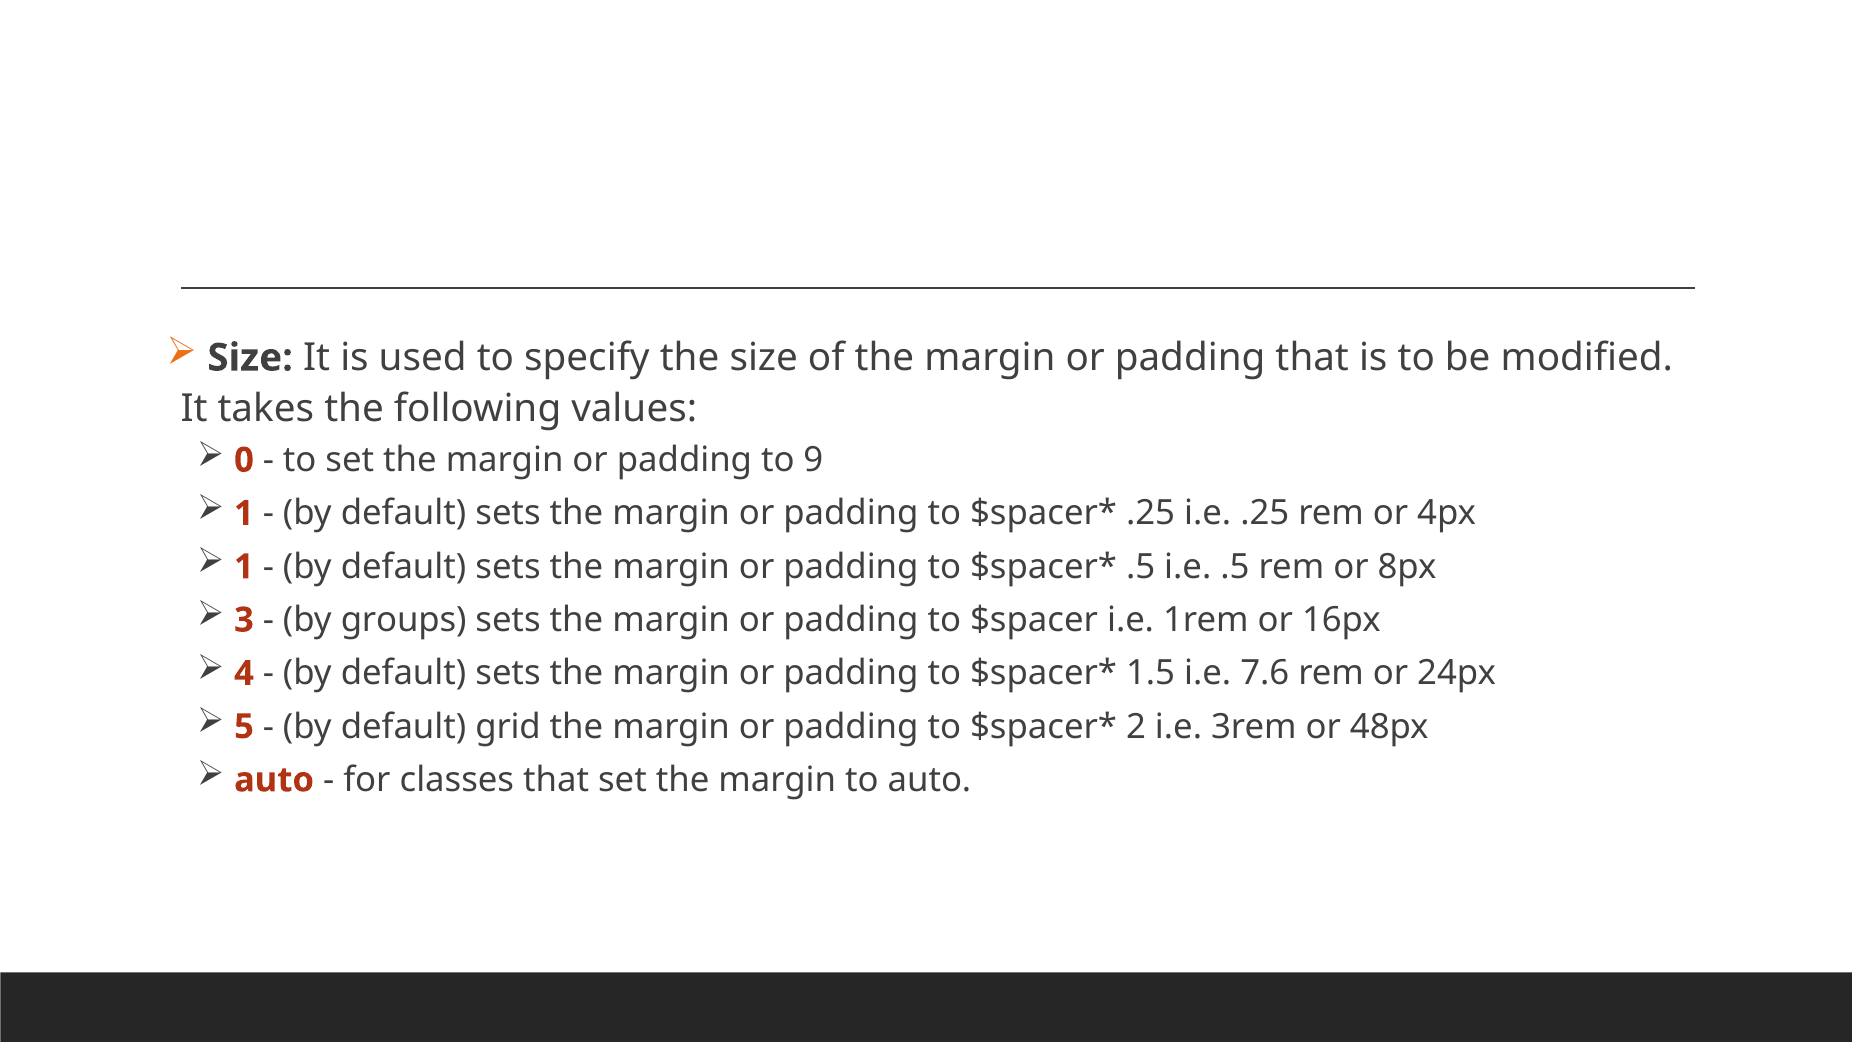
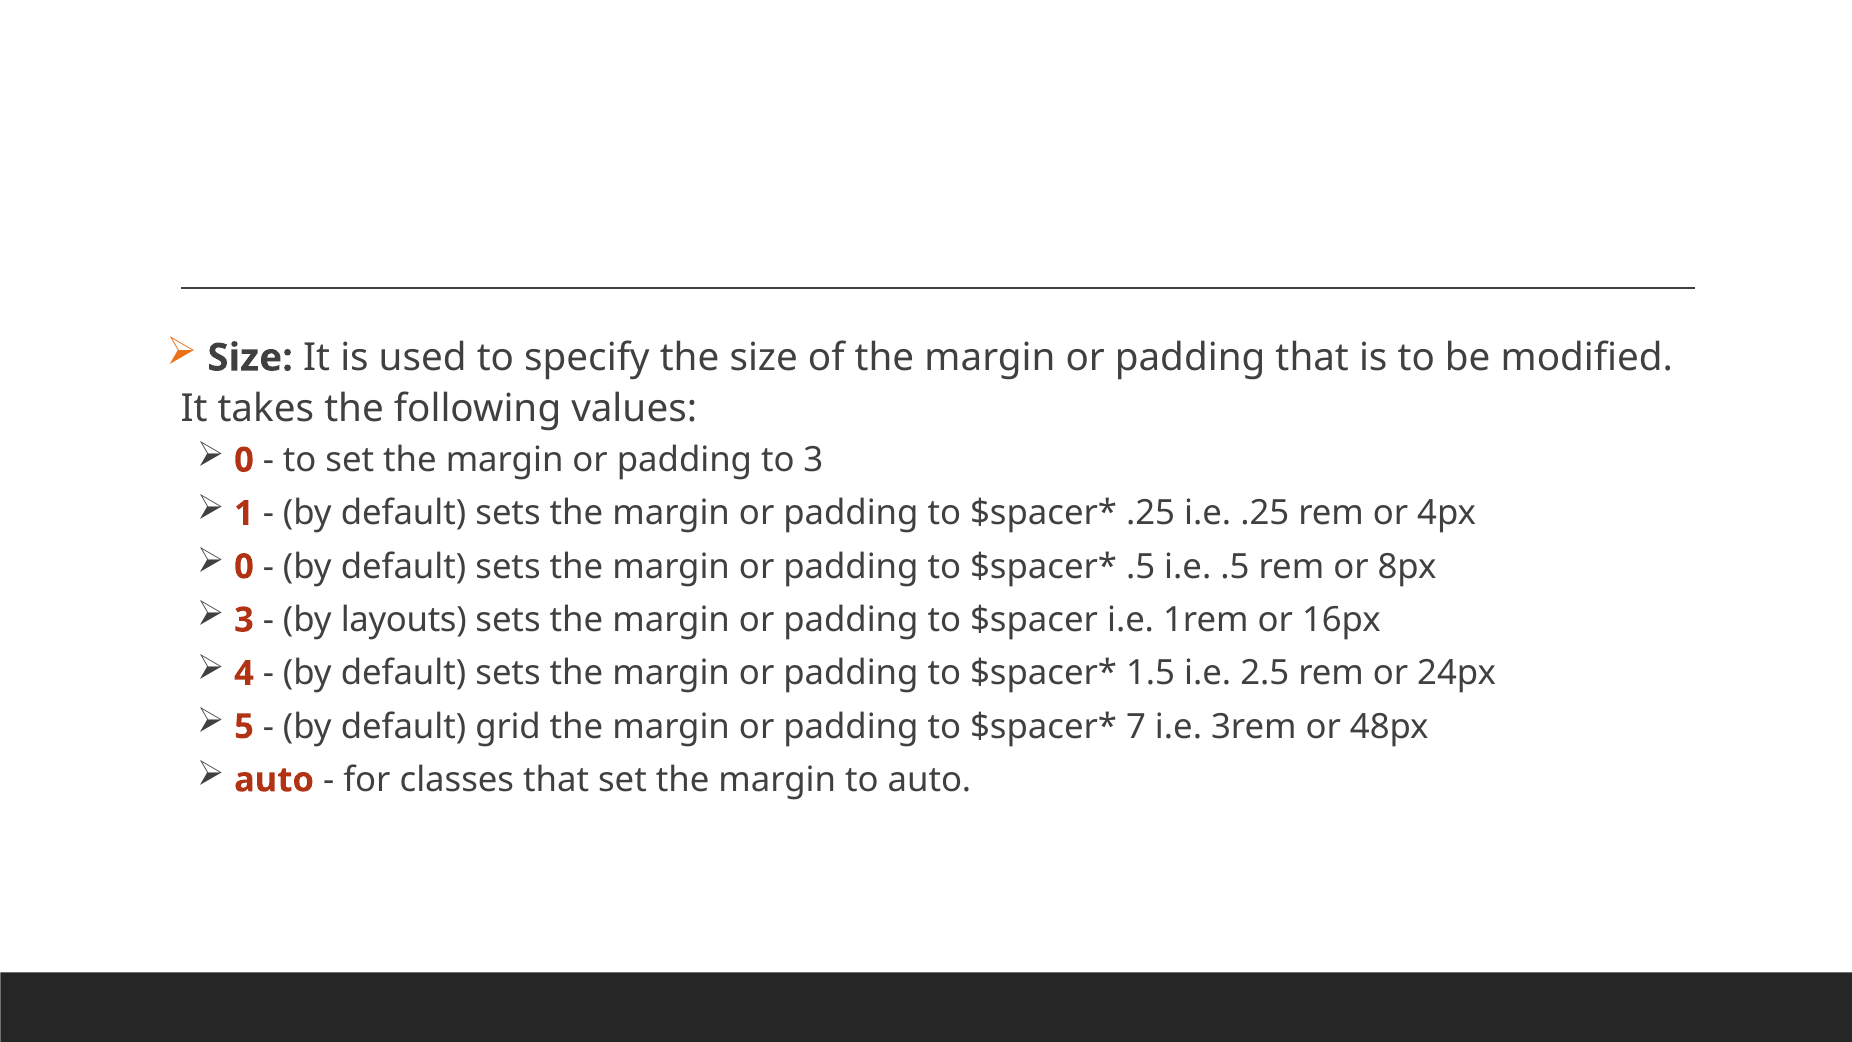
to 9: 9 -> 3
1 at (244, 567): 1 -> 0
groups: groups -> layouts
7.6: 7.6 -> 2.5
2: 2 -> 7
